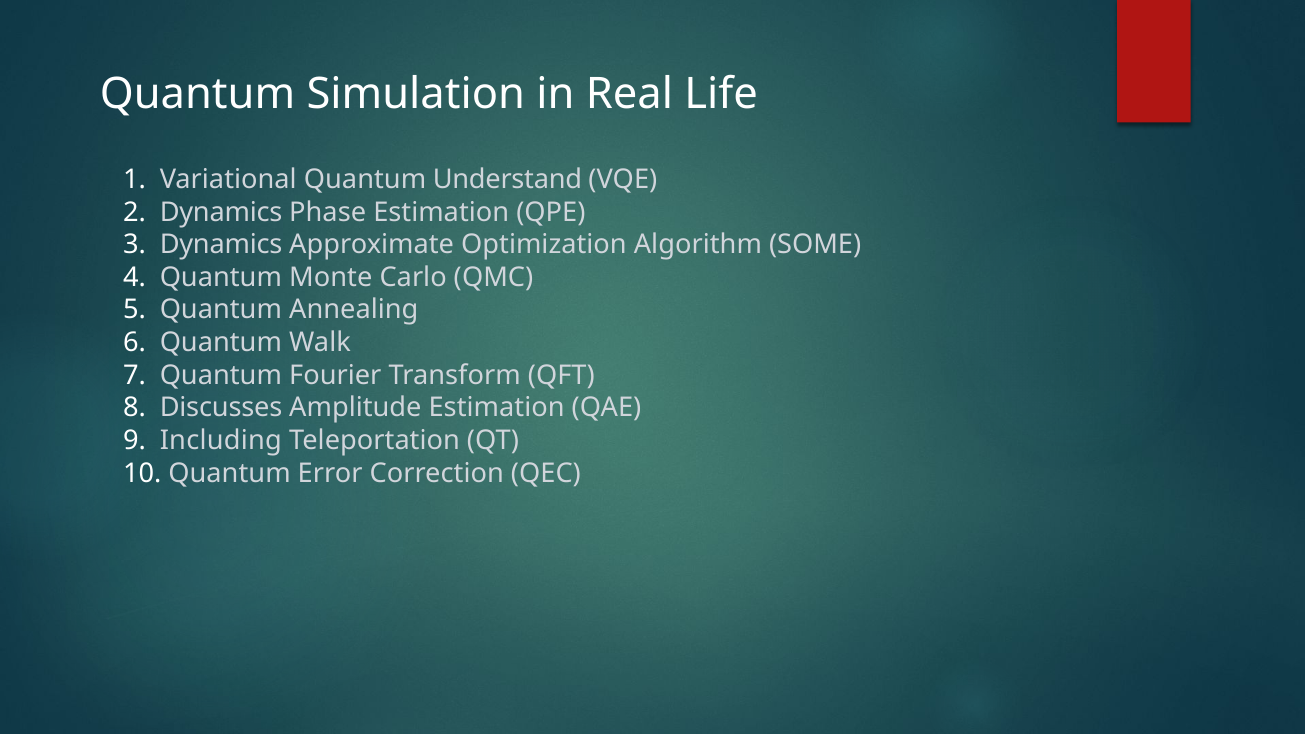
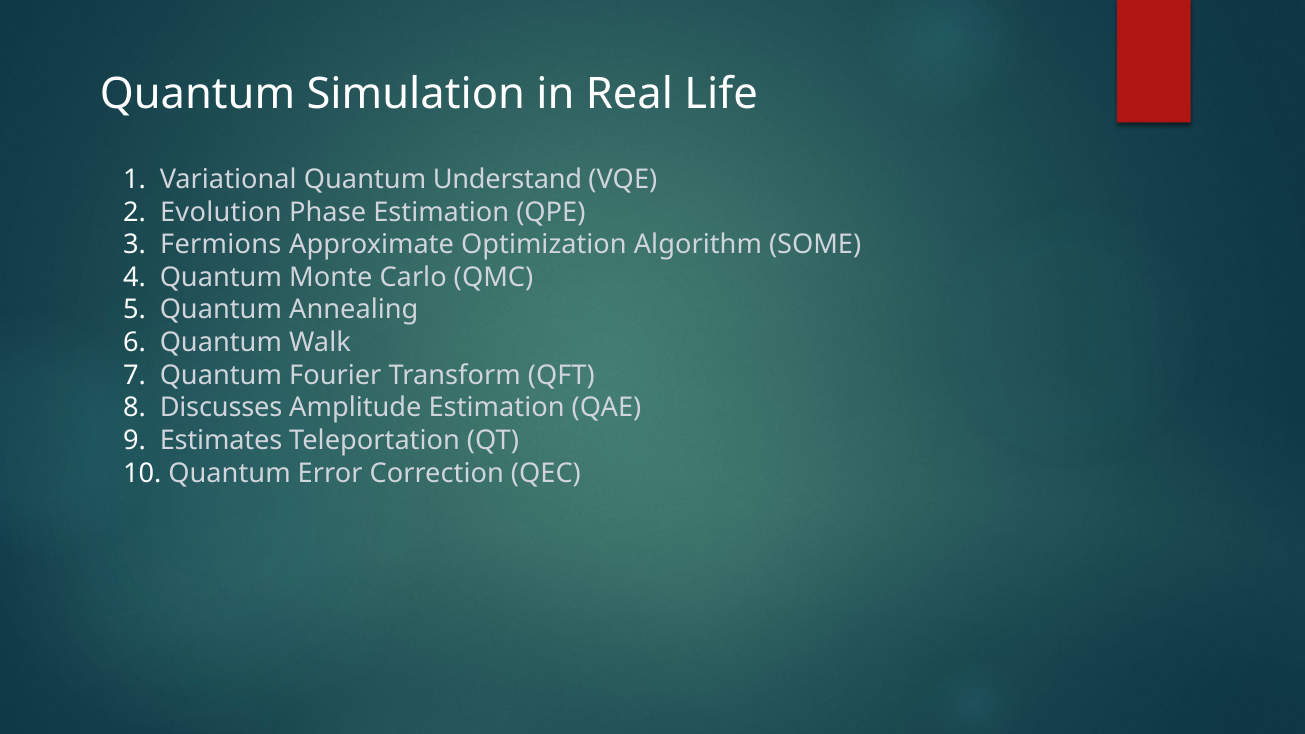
Dynamics at (221, 212): Dynamics -> Evolution
Dynamics at (221, 245): Dynamics -> Fermions
Including: Including -> Estimates
